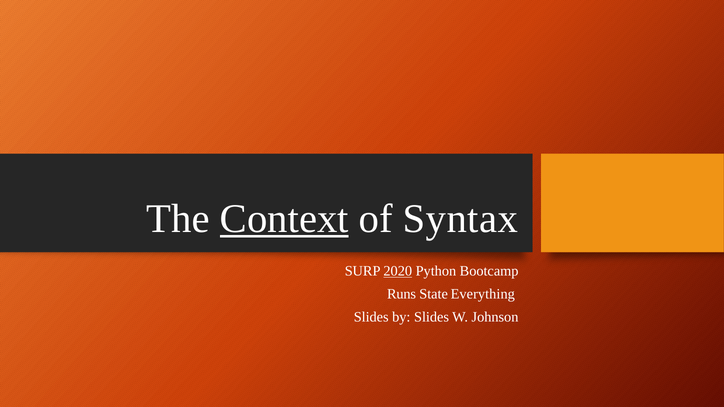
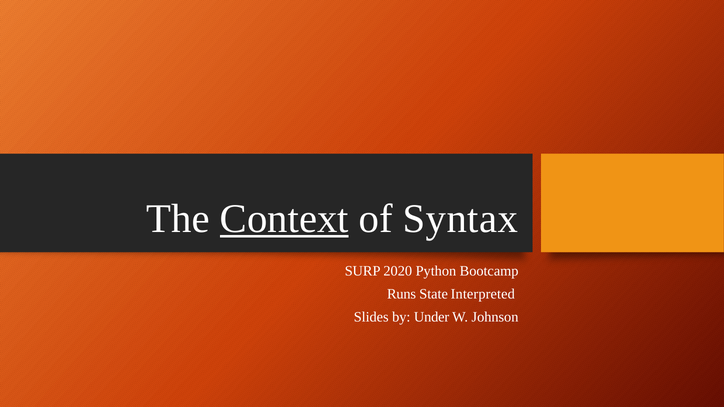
2020 underline: present -> none
Everything: Everything -> Interpreted
by Slides: Slides -> Under
